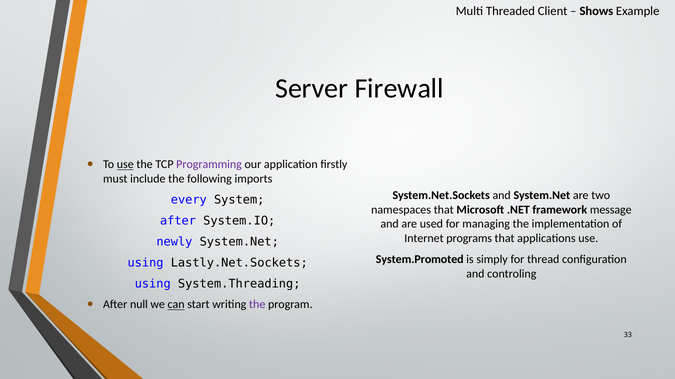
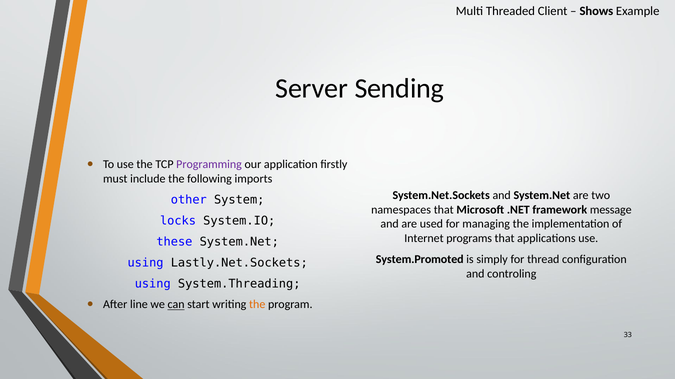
Firewall: Firewall -> Sending
use at (125, 165) underline: present -> none
every: every -> other
after at (178, 221): after -> locks
newly: newly -> these
null: null -> line
the at (257, 305) colour: purple -> orange
